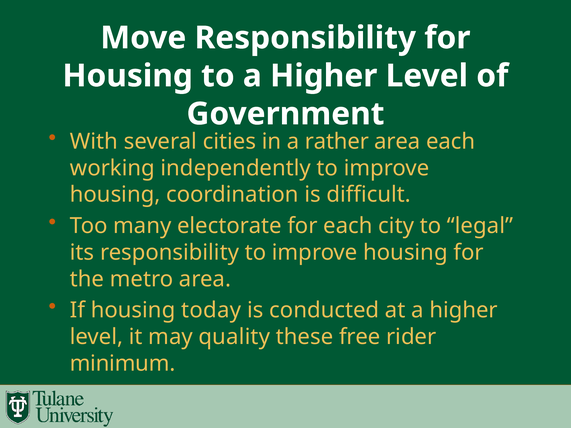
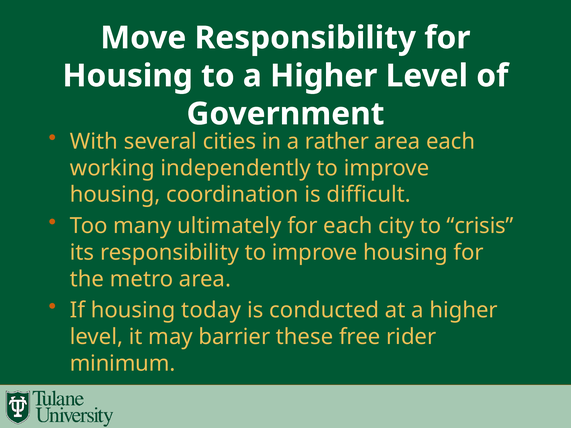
electorate: electorate -> ultimately
legal: legal -> crisis
quality: quality -> barrier
